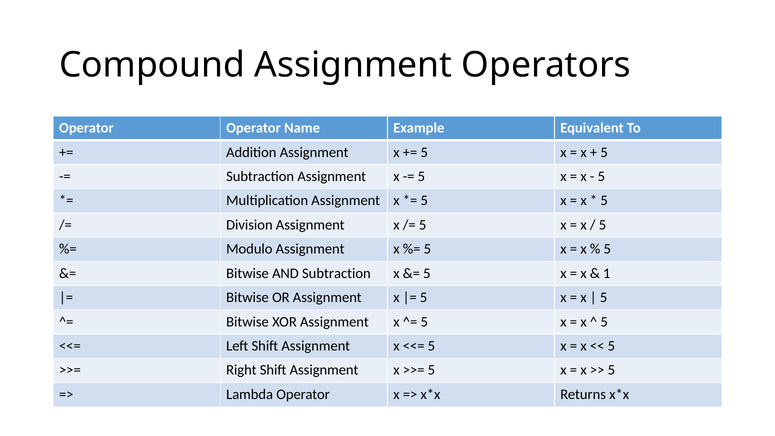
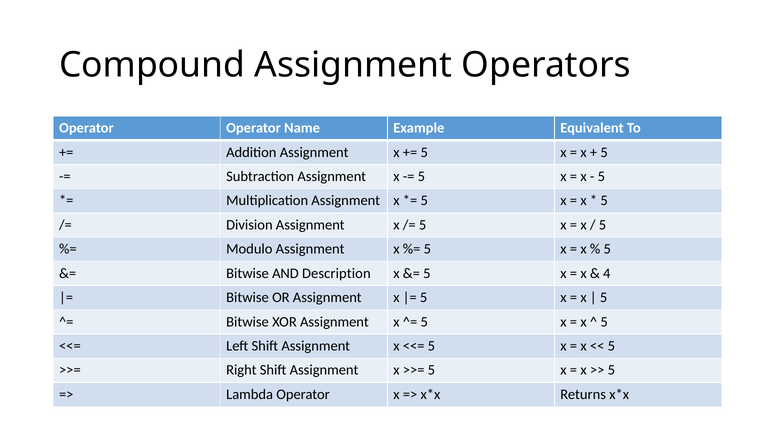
AND Subtraction: Subtraction -> Description
1: 1 -> 4
